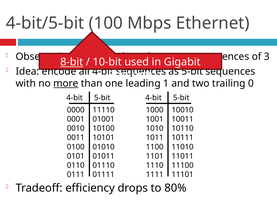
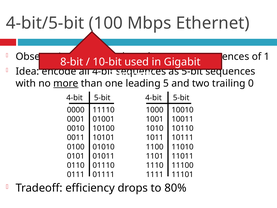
3: 3 -> 1
8-bit underline: present -> none
1: 1 -> 5
